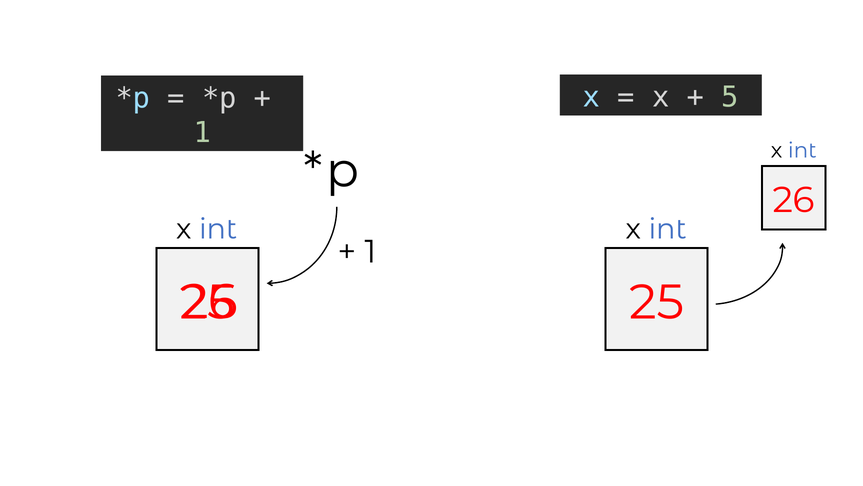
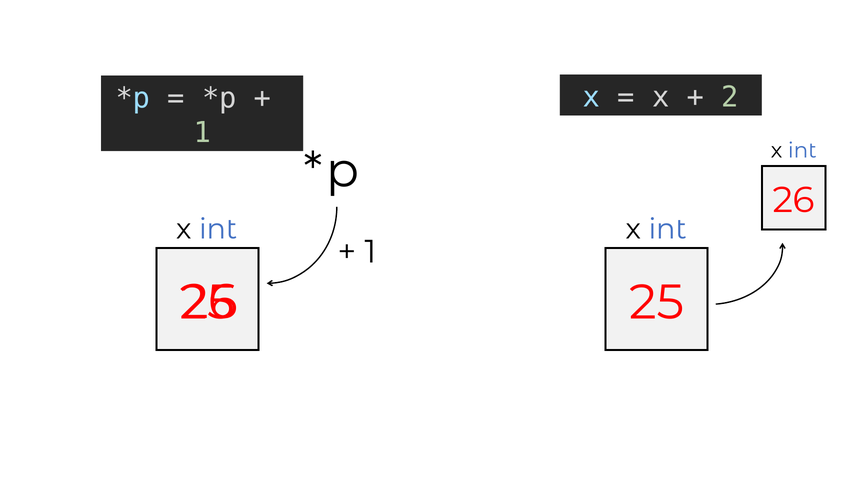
5: 5 -> 2
